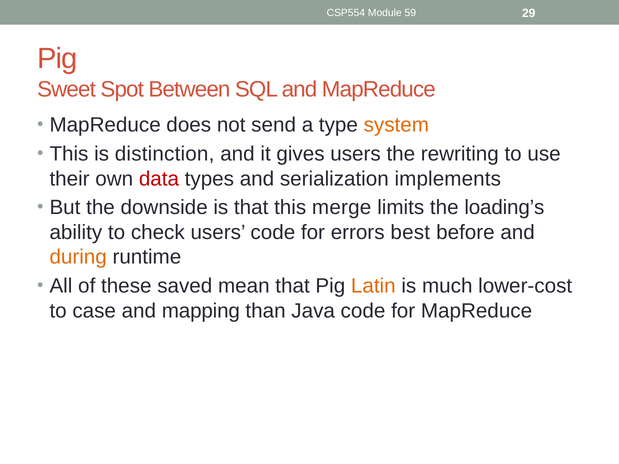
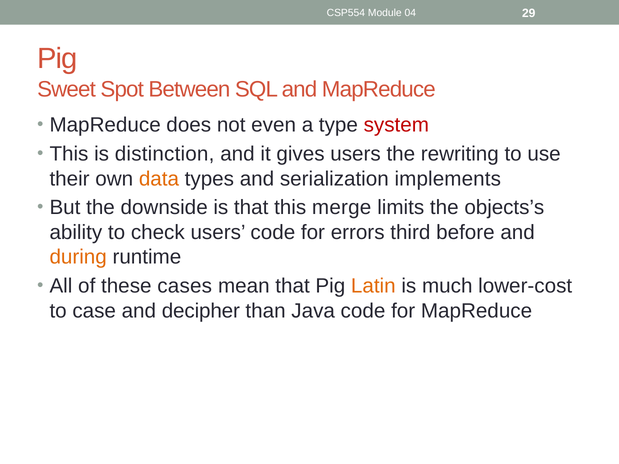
59: 59 -> 04
send: send -> even
system colour: orange -> red
data colour: red -> orange
loading’s: loading’s -> objects’s
best: best -> third
saved: saved -> cases
mapping: mapping -> decipher
